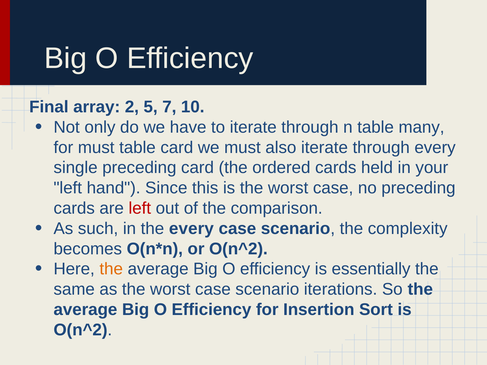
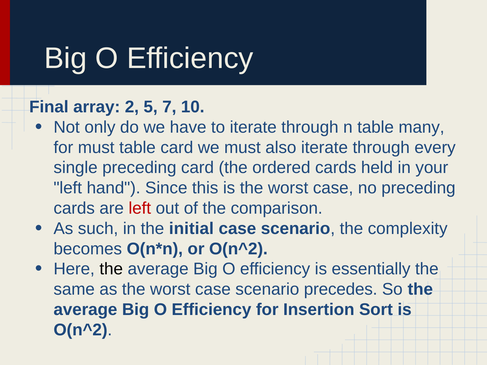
the every: every -> initial
the at (111, 269) colour: orange -> black
iterations: iterations -> precedes
